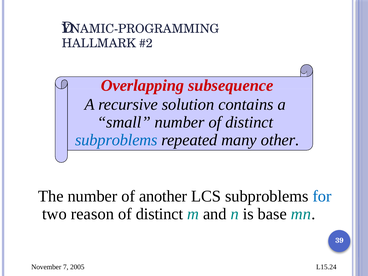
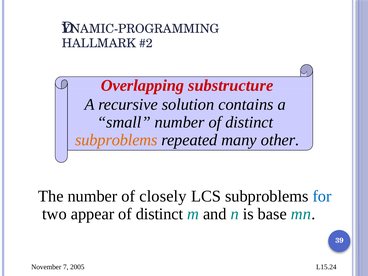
subsequence: subsequence -> substructure
subproblems at (116, 140) colour: blue -> orange
another: another -> closely
reason: reason -> appear
